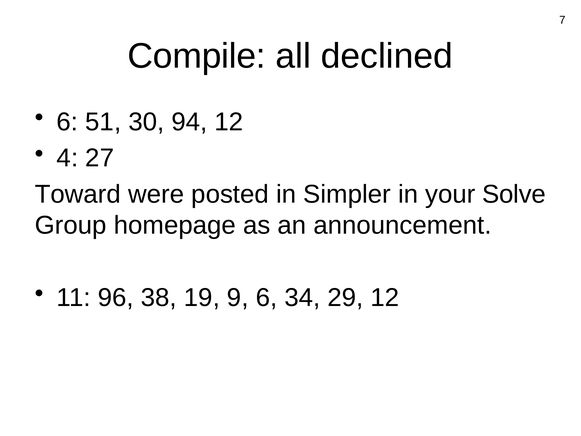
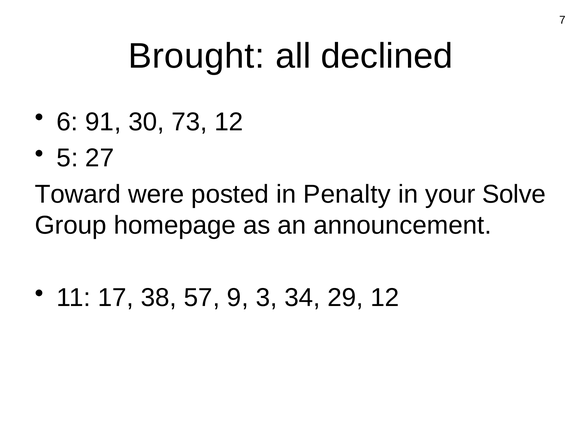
Compile: Compile -> Brought
51: 51 -> 91
94: 94 -> 73
4: 4 -> 5
Simpler: Simpler -> Penalty
96: 96 -> 17
19: 19 -> 57
9 6: 6 -> 3
